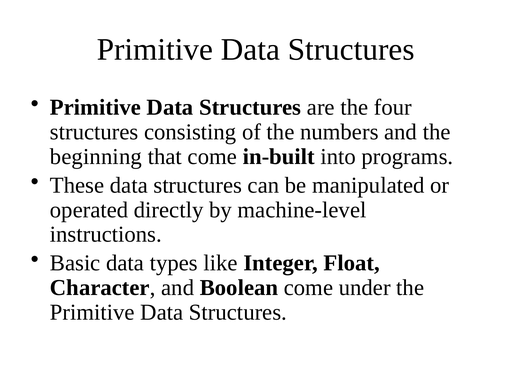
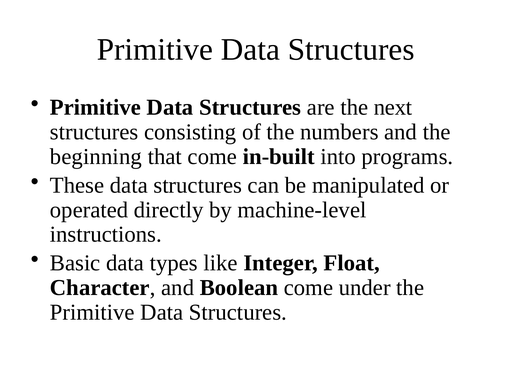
four: four -> next
